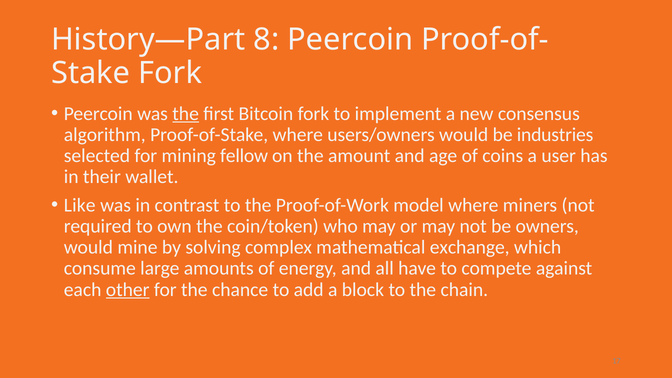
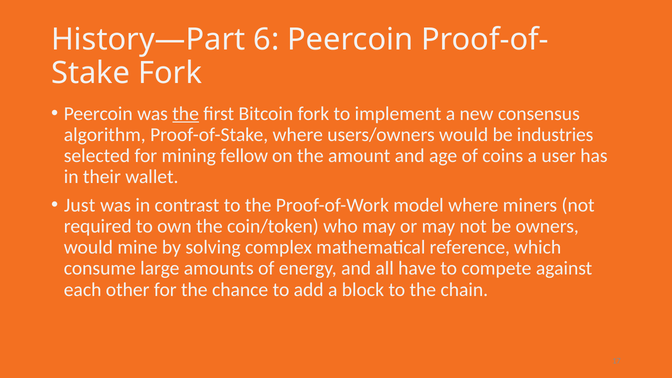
8: 8 -> 6
Like: Like -> Just
exchange: exchange -> reference
other underline: present -> none
